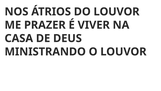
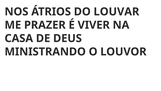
DO LOUVOR: LOUVOR -> LOUVAR
